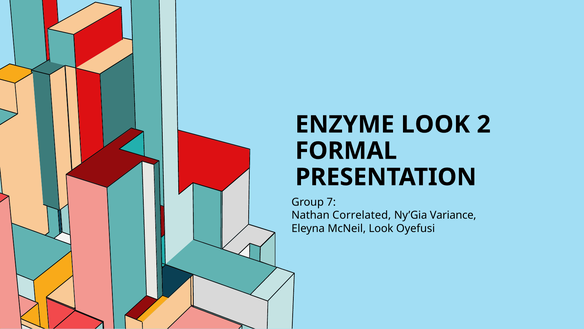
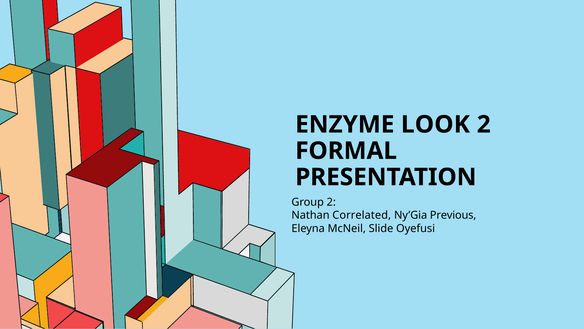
Group 7: 7 -> 2
Variance: Variance -> Previous
McNeil Look: Look -> Slide
